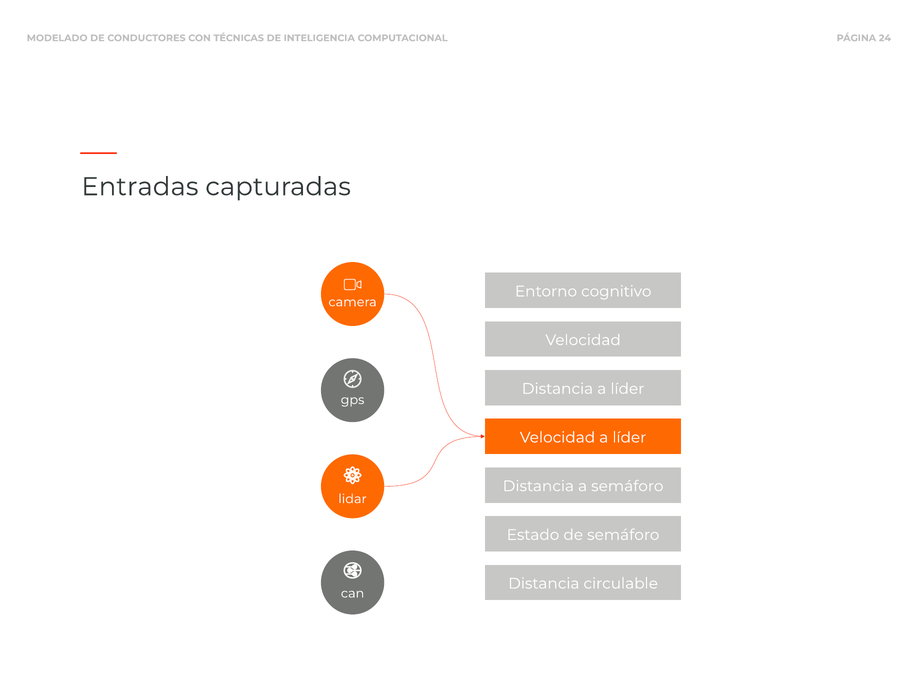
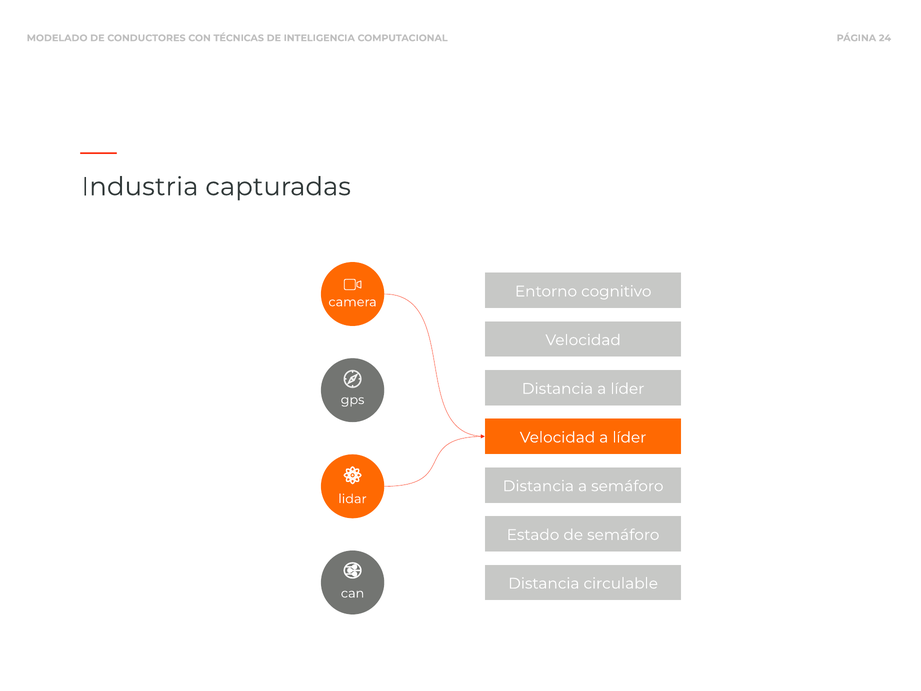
Entradas: Entradas -> Industria
